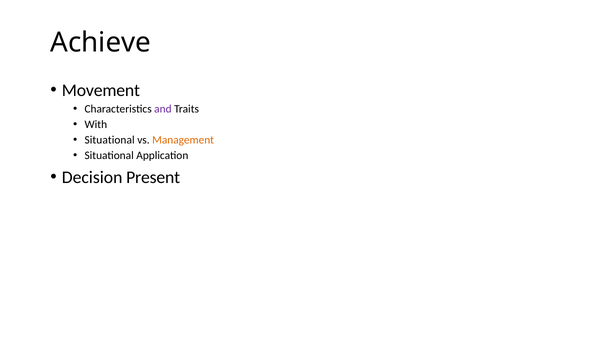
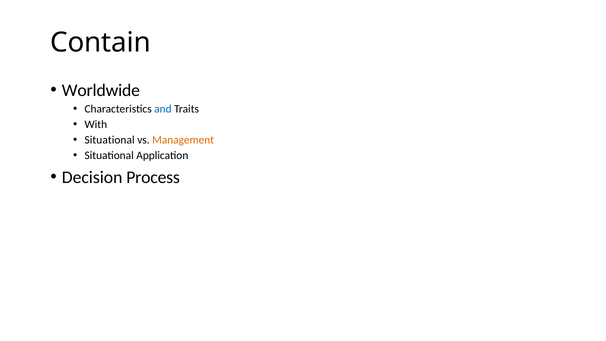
Achieve: Achieve -> Contain
Movement: Movement -> Worldwide
and colour: purple -> blue
Present: Present -> Process
